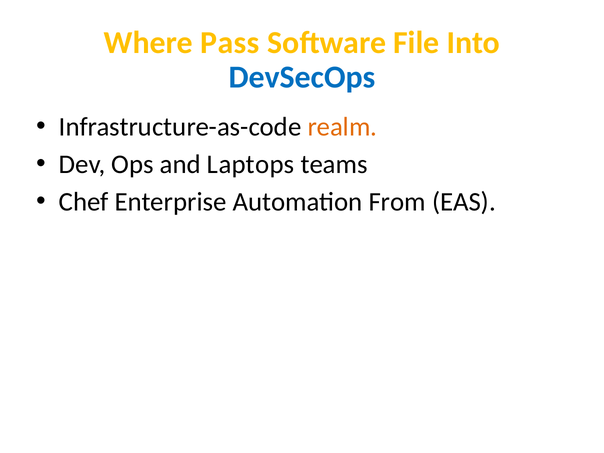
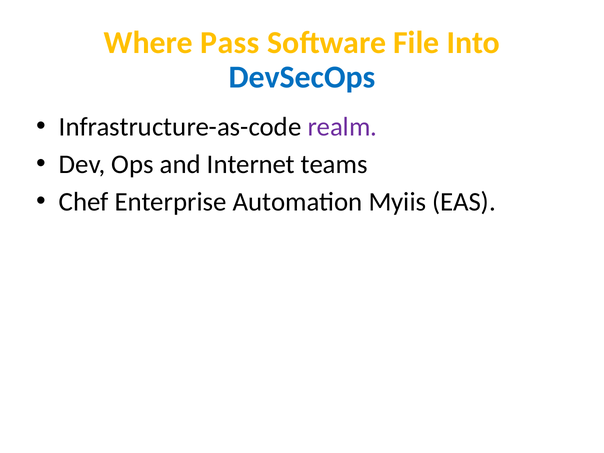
realm colour: orange -> purple
Laptops: Laptops -> Internet
From: From -> Myiis
